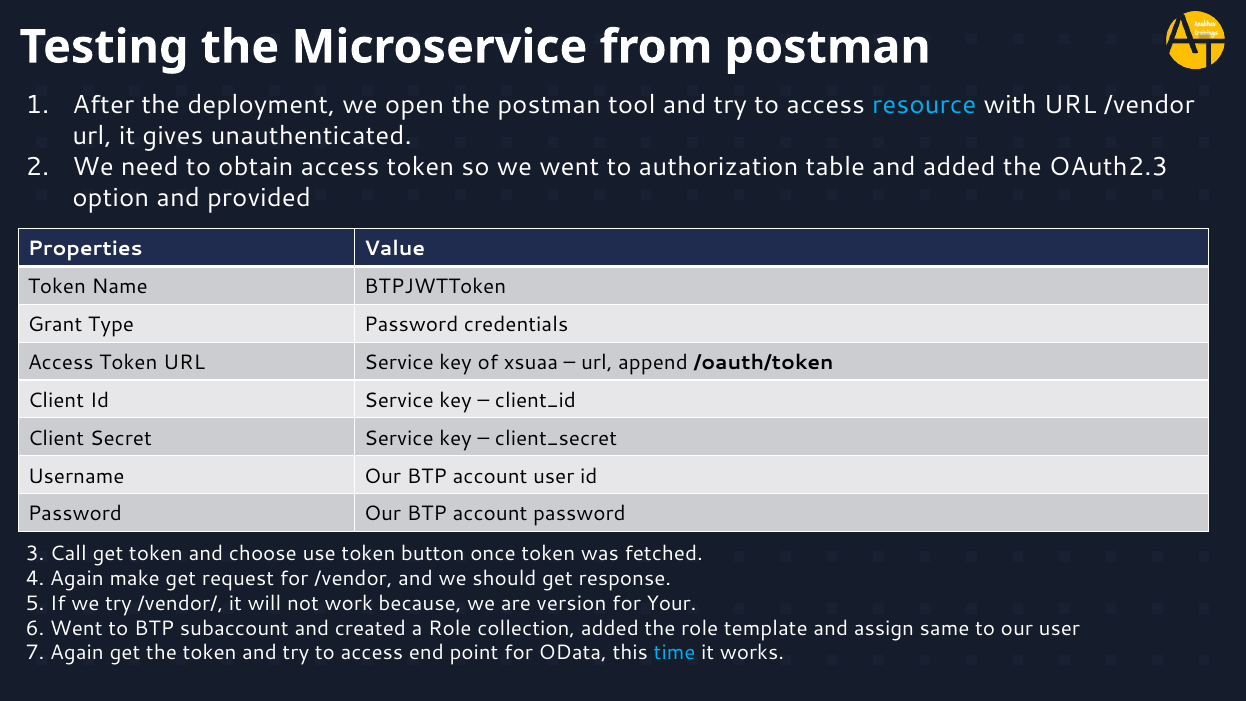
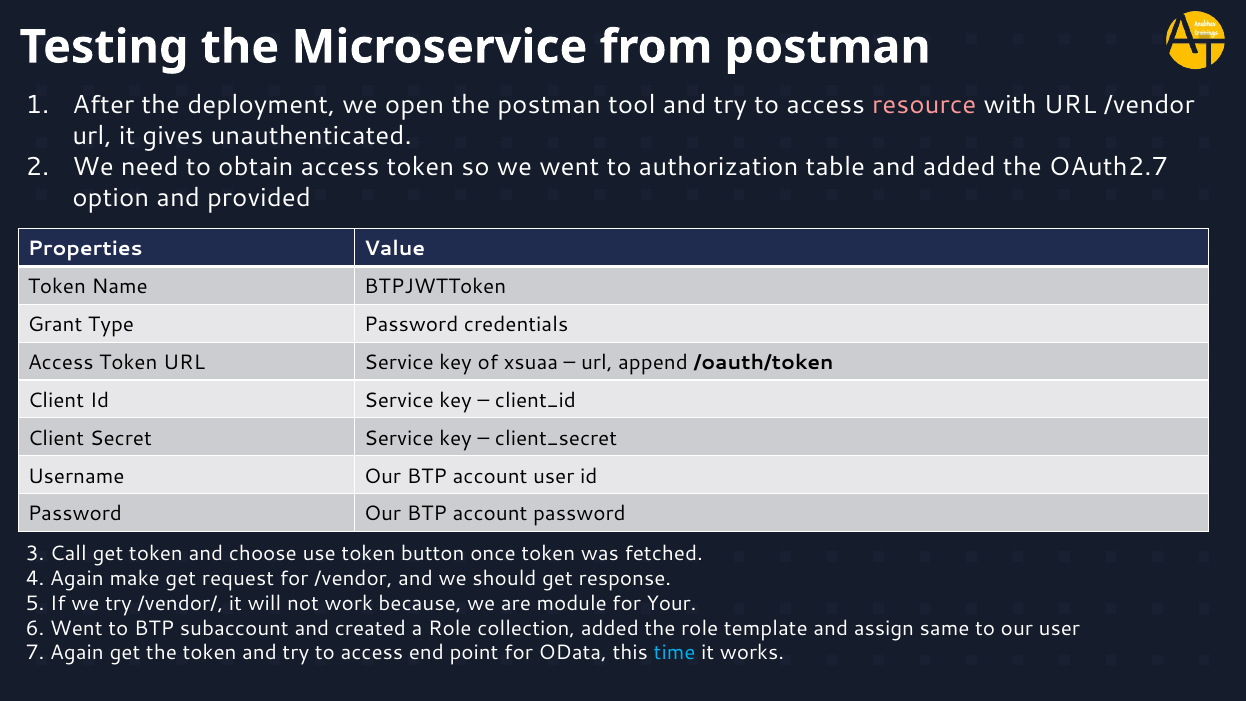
resource colour: light blue -> pink
OAuth2.3: OAuth2.3 -> OAuth2.7
version: version -> module
